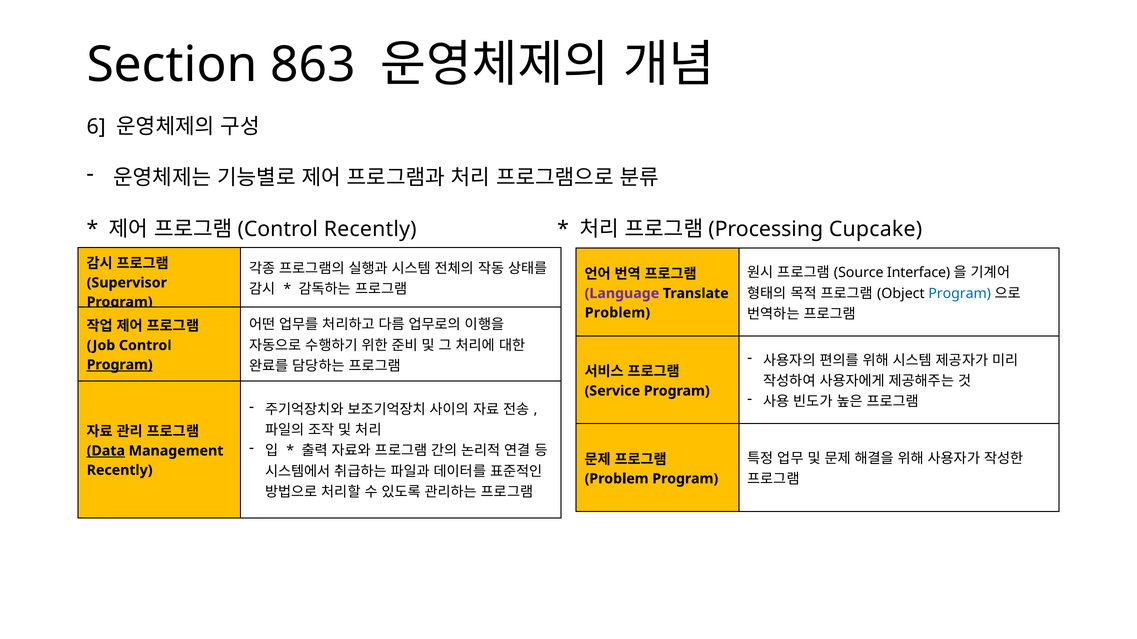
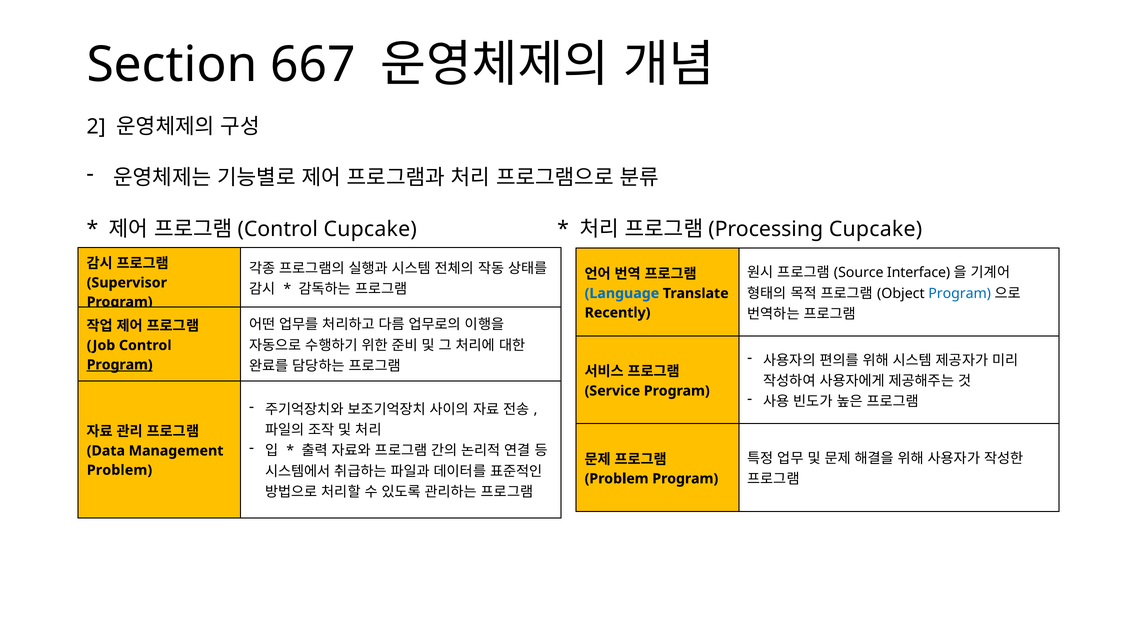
863: 863 -> 667
6: 6 -> 2
Recently at (370, 229): Recently -> Cupcake
Language colour: purple -> blue
Problem at (617, 313): Problem -> Recently
Data underline: present -> none
Recently at (120, 471): Recently -> Problem
